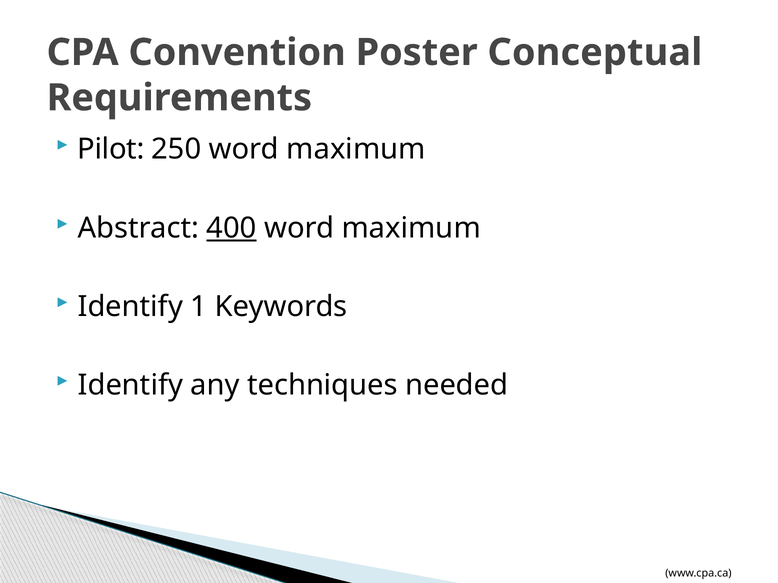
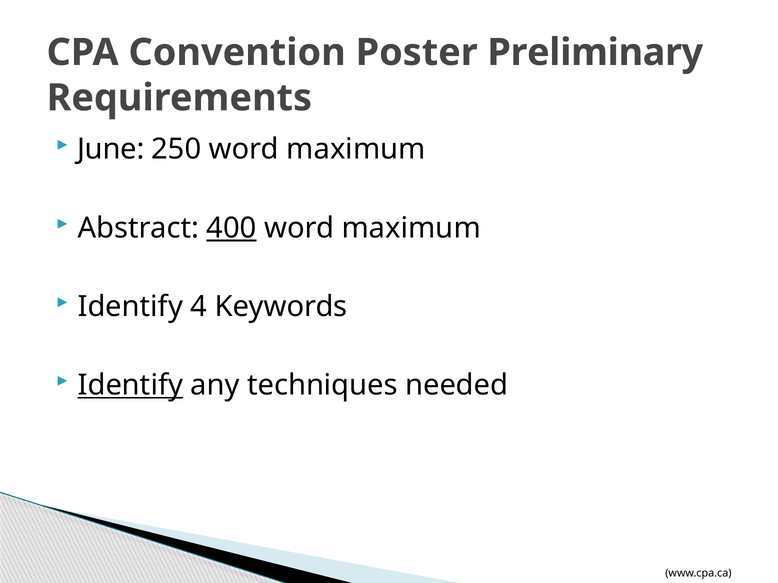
Conceptual: Conceptual -> Preliminary
Pilot: Pilot -> June
1: 1 -> 4
Identify at (130, 386) underline: none -> present
